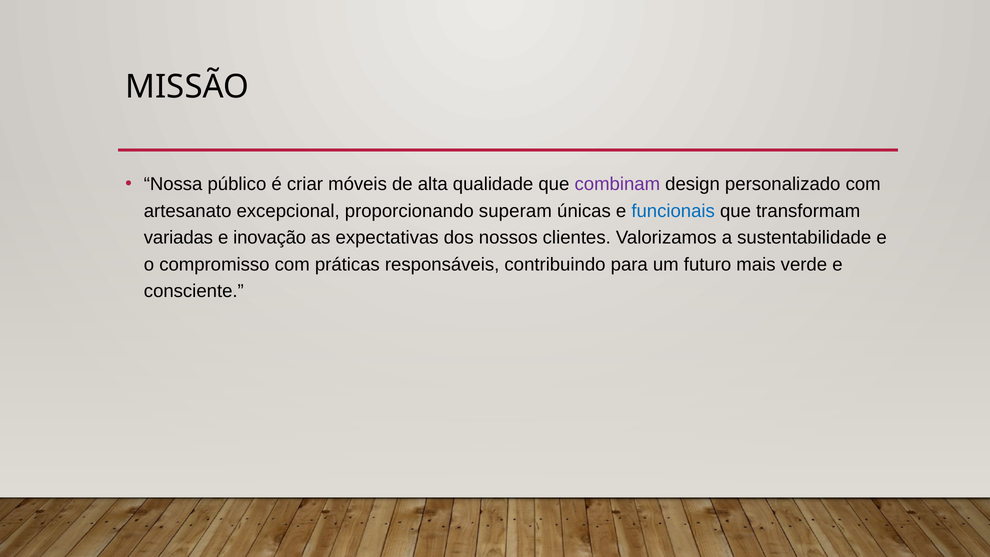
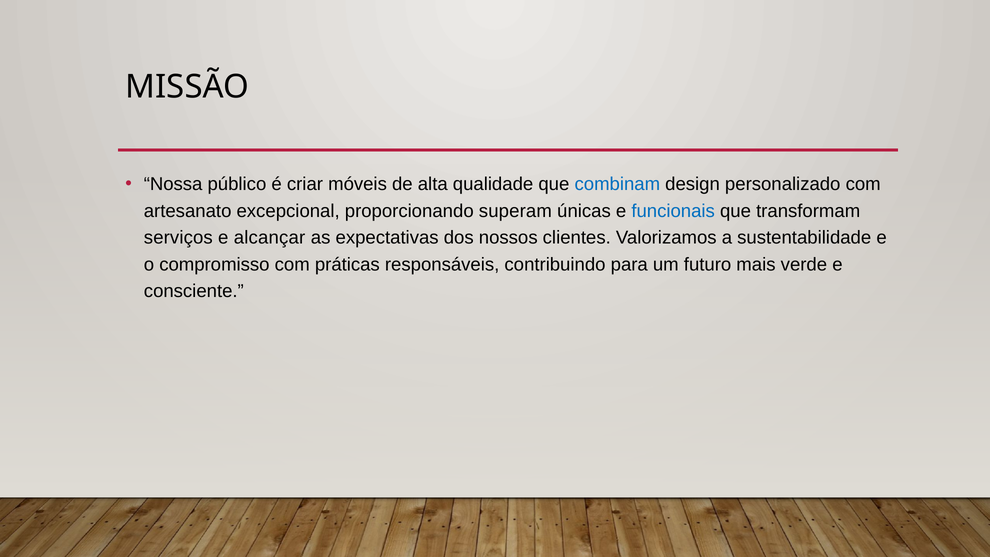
combinam colour: purple -> blue
variadas: variadas -> serviços
inovação: inovação -> alcançar
